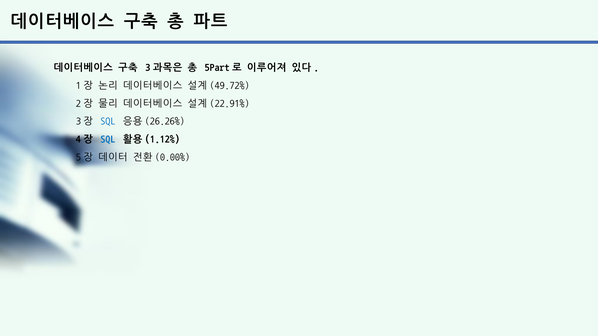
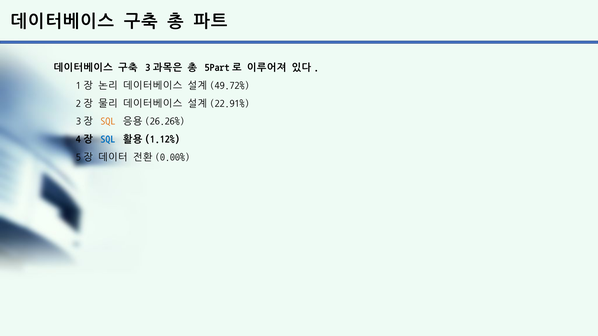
SQL at (108, 121) colour: blue -> orange
